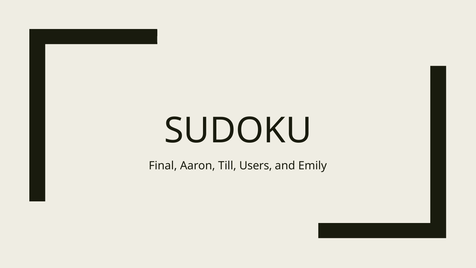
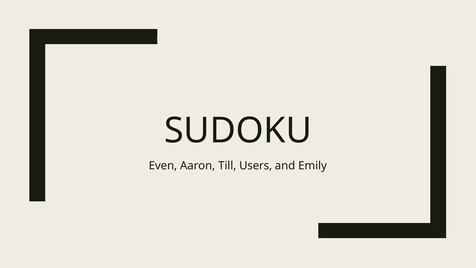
Final: Final -> Even
